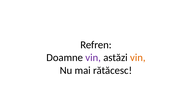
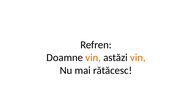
vin at (93, 58) colour: purple -> orange
